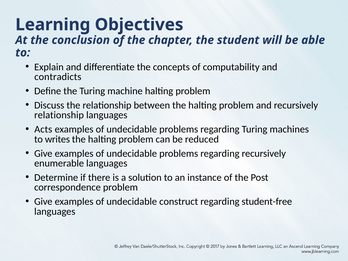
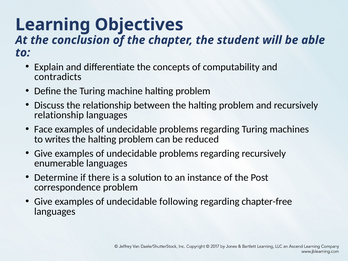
Acts: Acts -> Face
construct: construct -> following
student-free: student-free -> chapter-free
